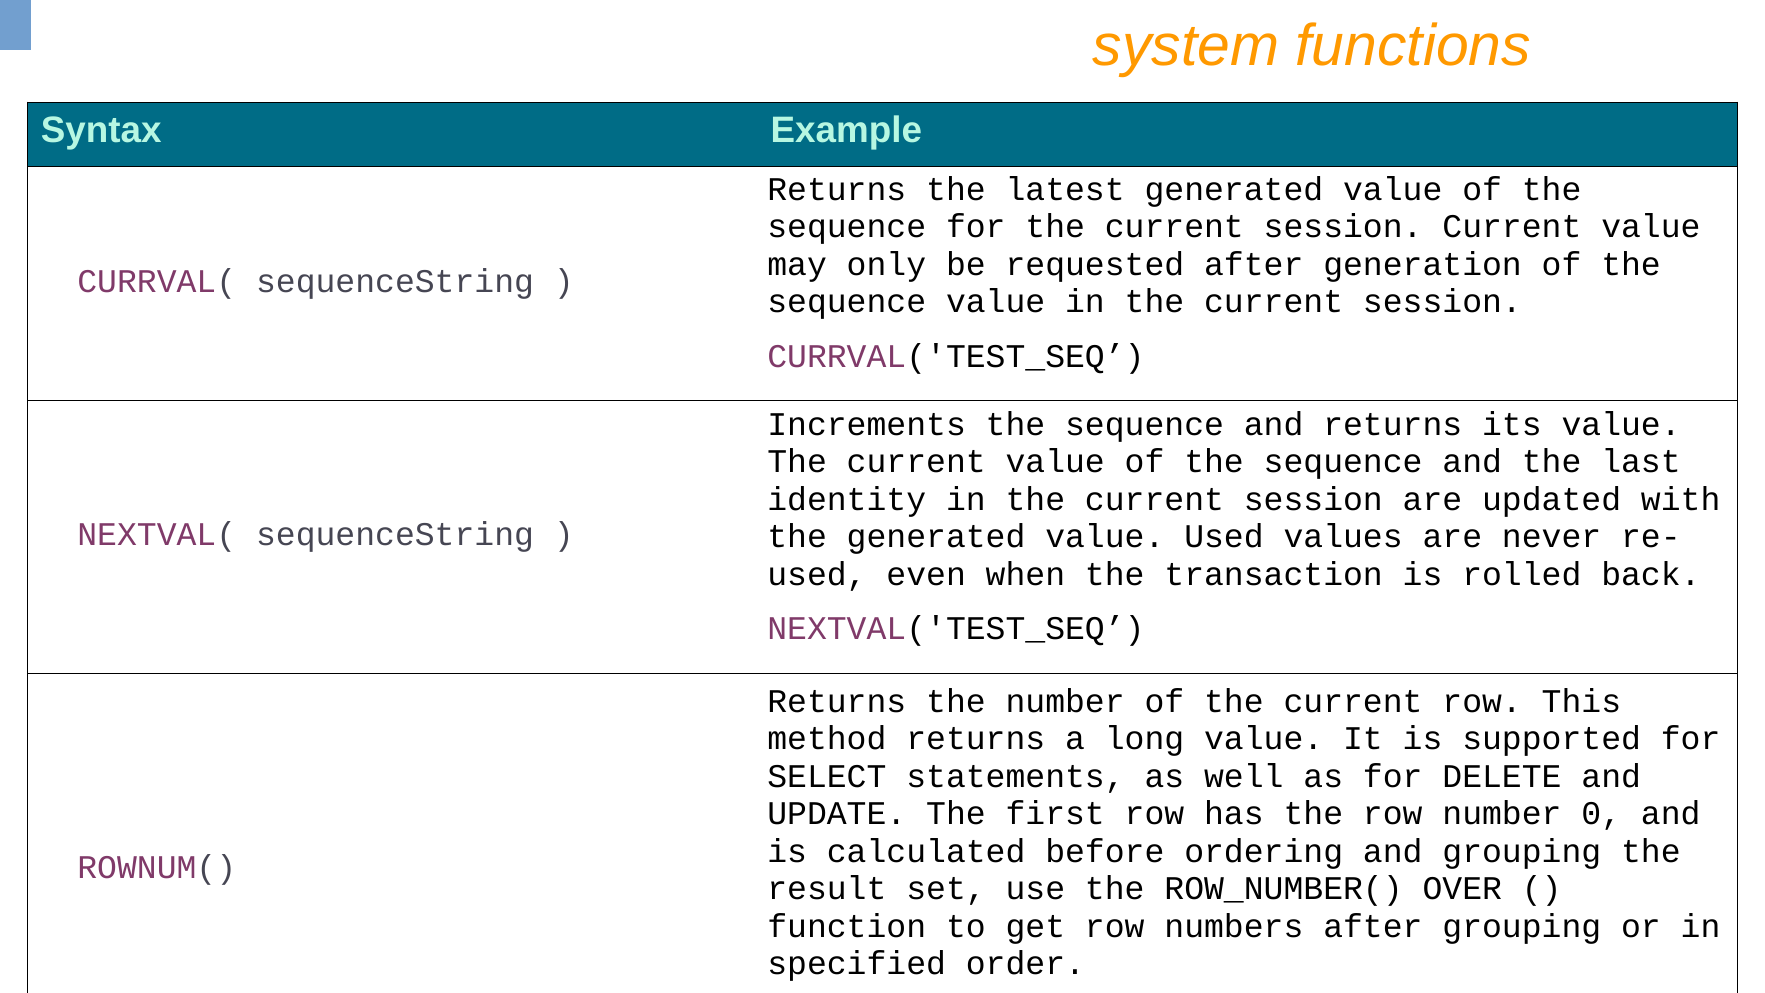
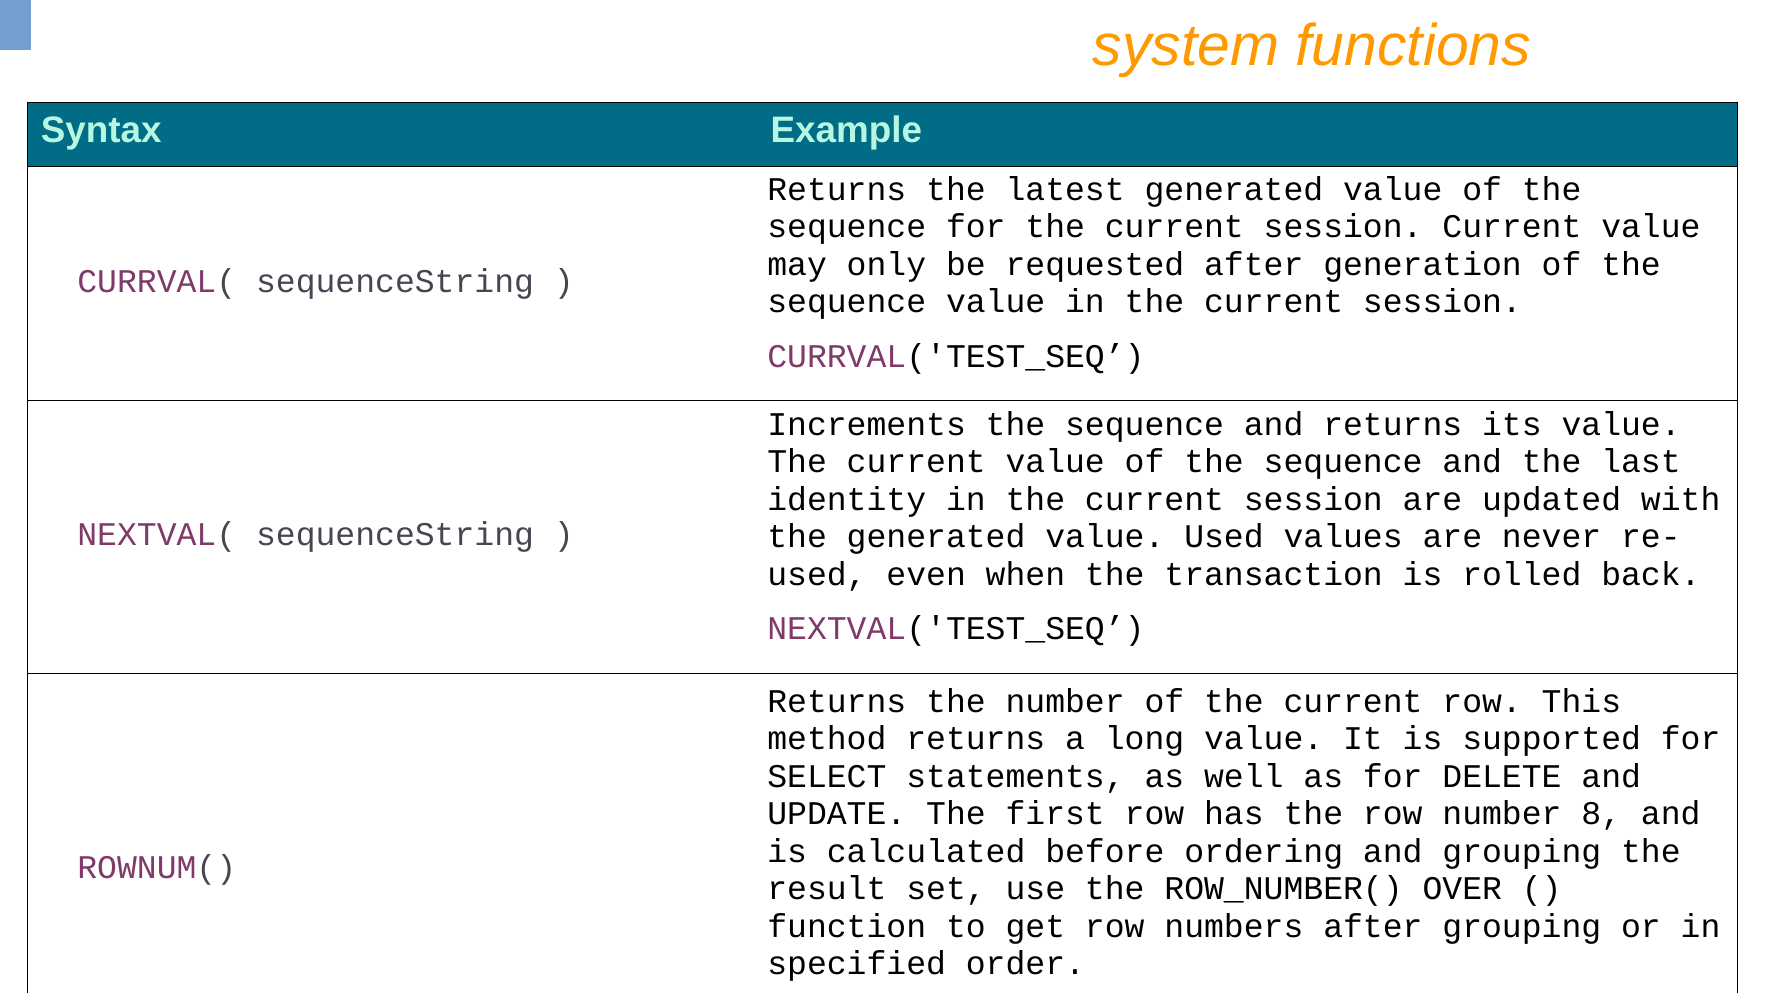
0: 0 -> 8
